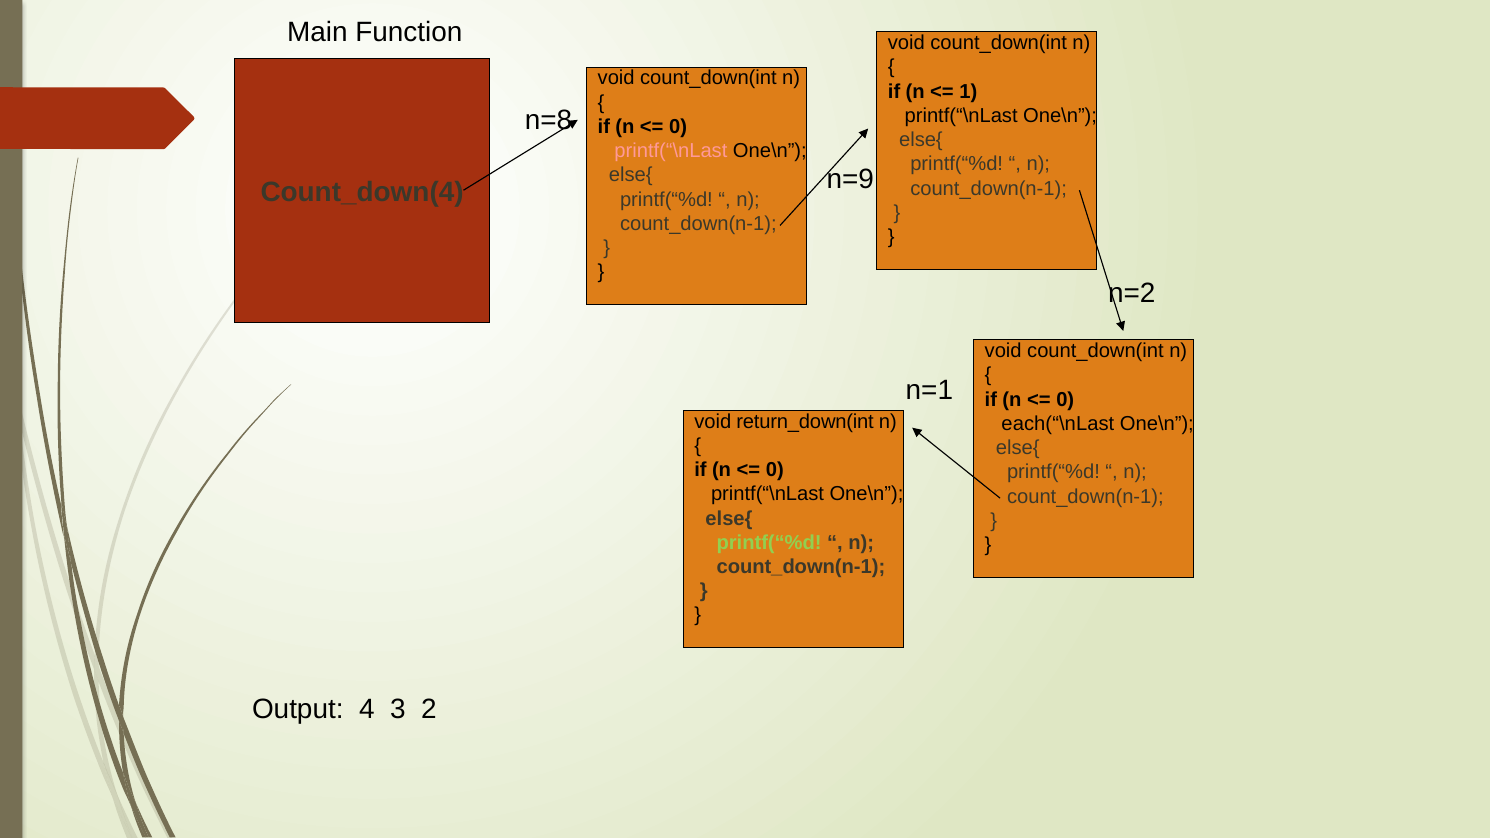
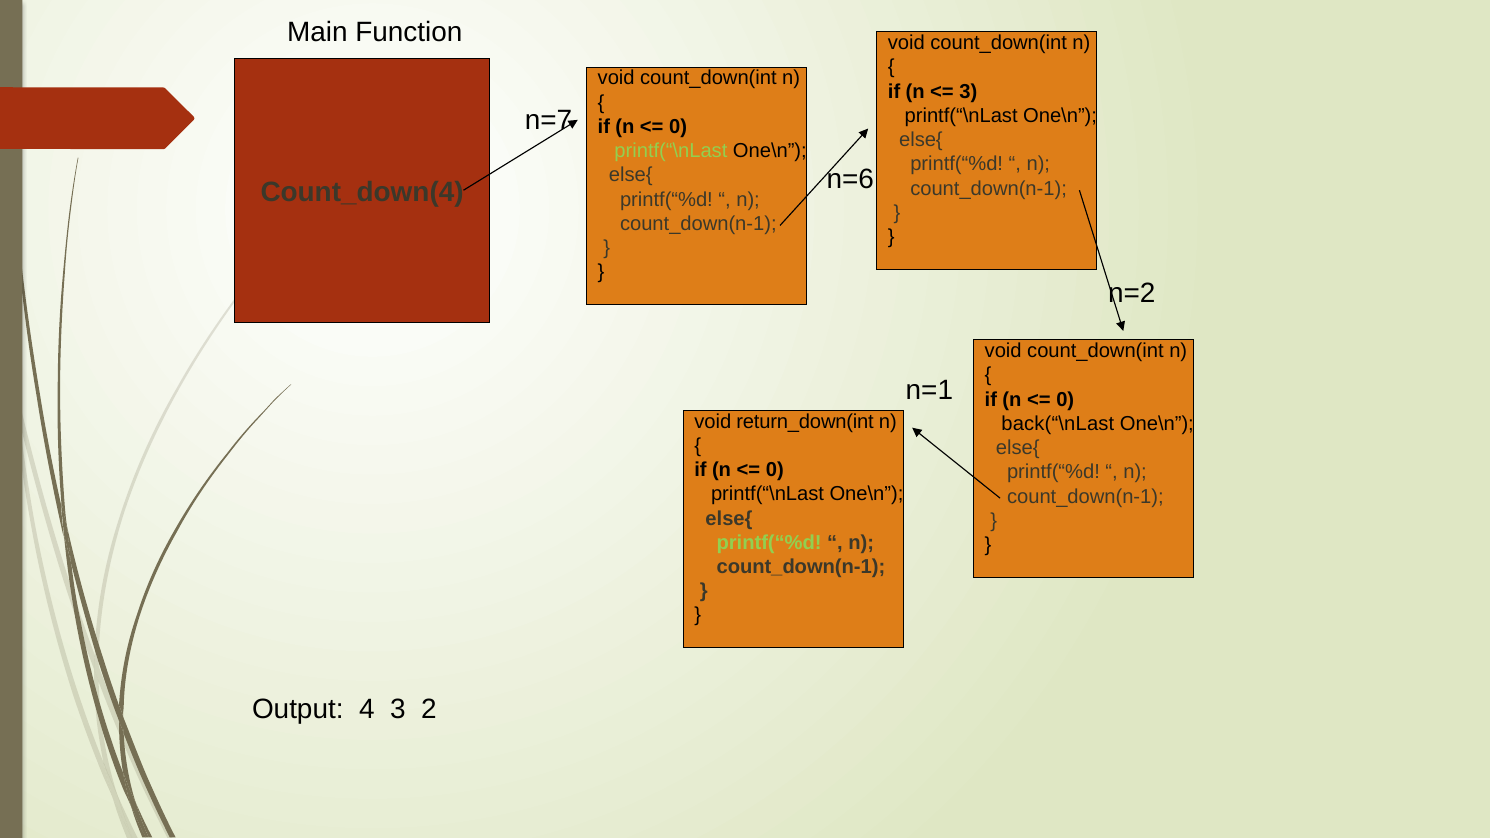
1 at (968, 91): 1 -> 3
n=8: n=8 -> n=7
printf(“\nLast at (671, 151) colour: pink -> light green
n=9: n=9 -> n=6
each(“\nLast: each(“\nLast -> back(“\nLast
